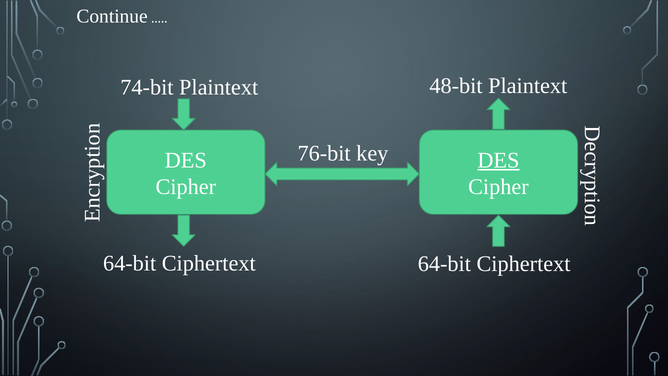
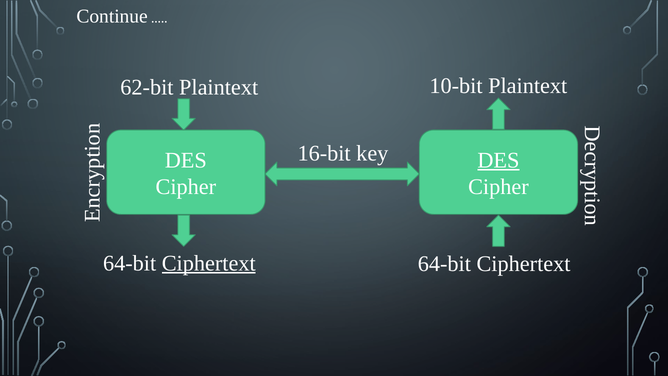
74-bit: 74-bit -> 62-bit
48-bit: 48-bit -> 10-bit
76-bit: 76-bit -> 16-bit
Ciphertext at (209, 263) underline: none -> present
